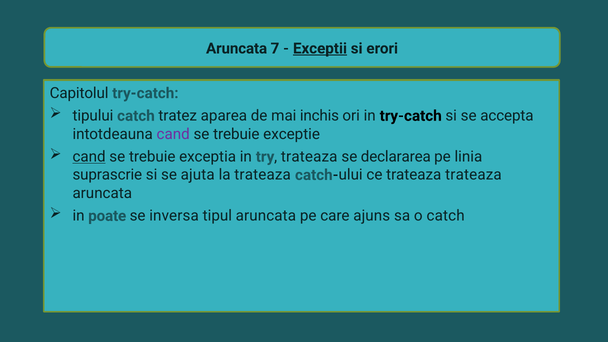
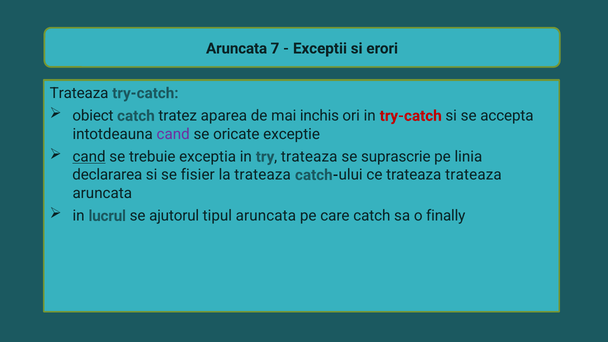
Exceptii underline: present -> none
Capitolul at (79, 93): Capitolul -> Trateaza
tipului: tipului -> obiect
try-catch at (411, 116) colour: black -> red
trebuie at (236, 134): trebuie -> oricate
declararea: declararea -> suprascrie
suprascrie: suprascrie -> declararea
ajuta: ajuta -> fisier
poate: poate -> lucrul
inversa: inversa -> ajutorul
care ajuns: ajuns -> catch
o catch: catch -> finally
